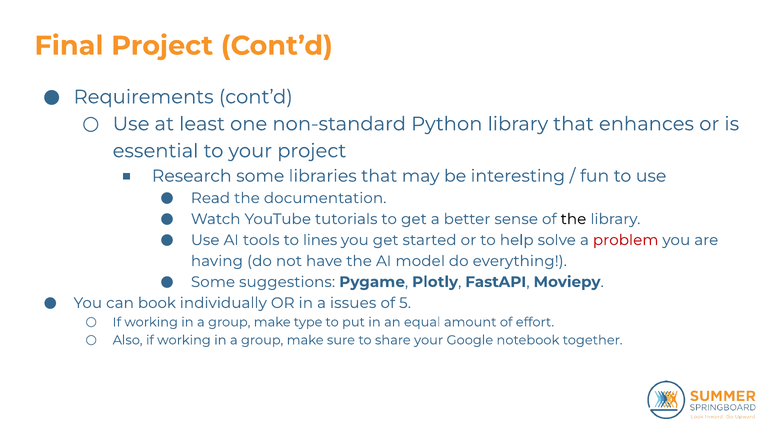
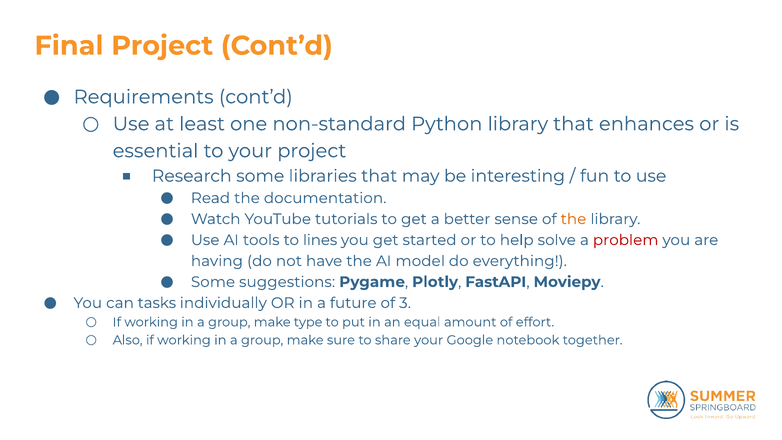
the at (573, 219) colour: black -> orange
book: book -> tasks
issues: issues -> future
5: 5 -> 3
